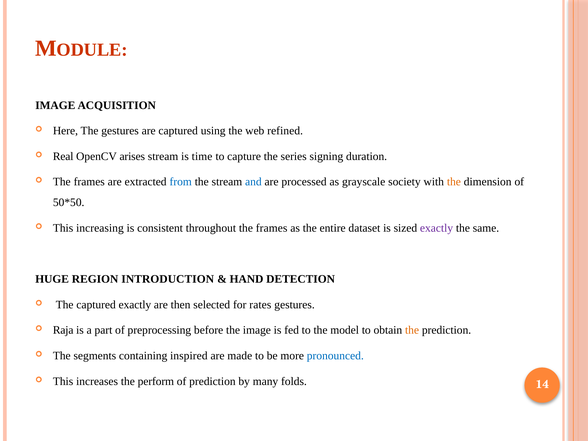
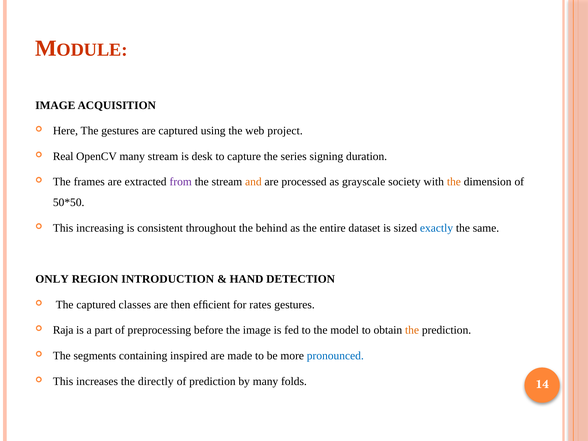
refined: refined -> project
OpenCV arises: arises -> many
time: time -> desk
from colour: blue -> purple
and colour: blue -> orange
throughout the frames: frames -> behind
exactly at (437, 228) colour: purple -> blue
HUGE: HUGE -> ONLY
captured exactly: exactly -> classes
selected: selected -> efﬁcient
perform: perform -> directly
